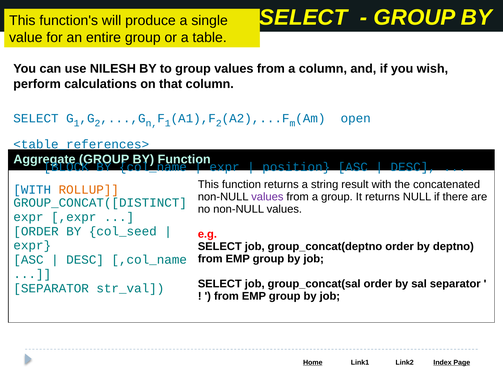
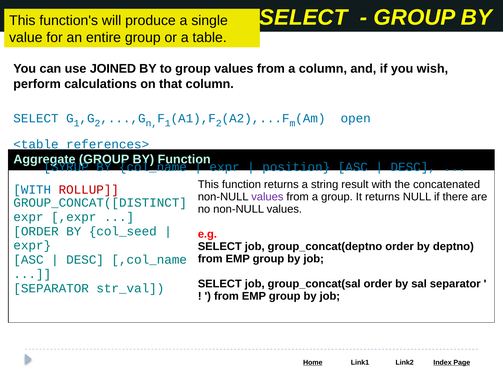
NILESH: NILESH -> JOINED
BLOCK: BLOCK -> SYRUP
ROLLUP colour: orange -> red
